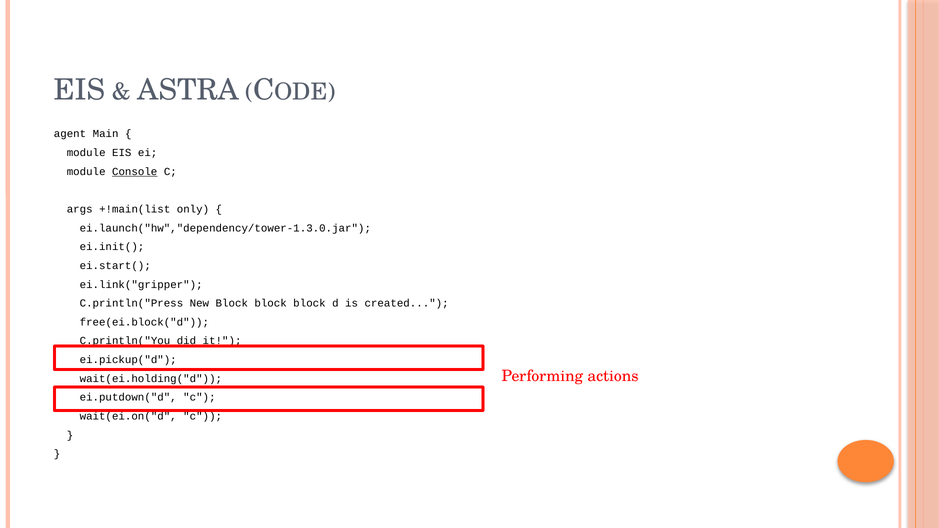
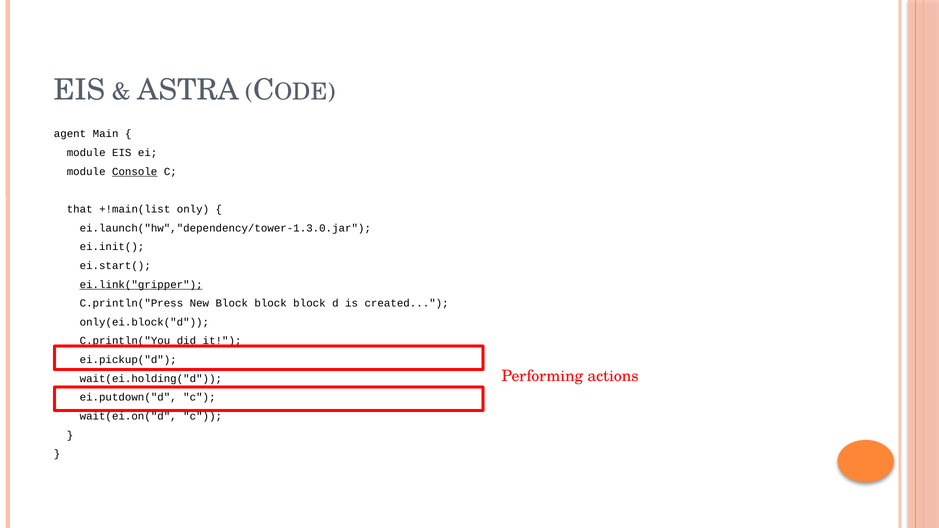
args: args -> that
ei.link("gripper underline: none -> present
free(ei.block("d: free(ei.block("d -> only(ei.block("d
